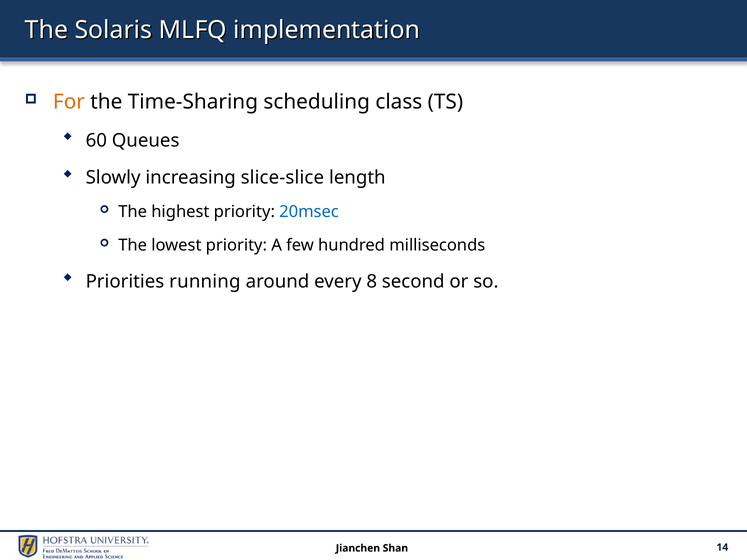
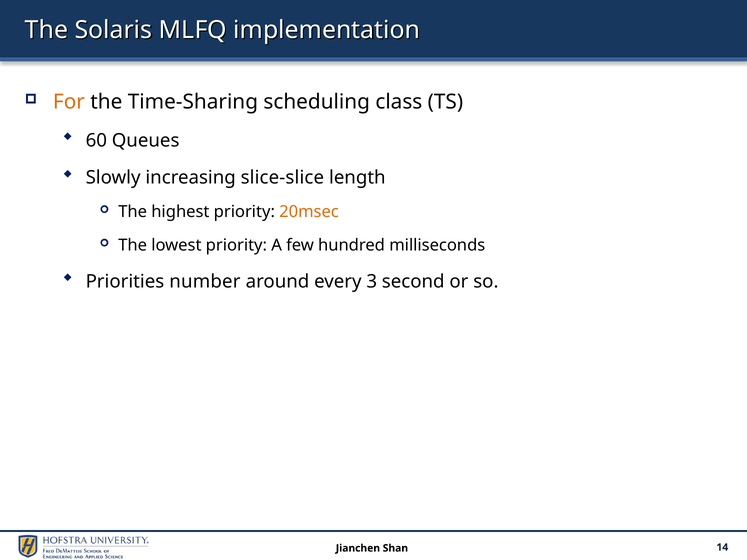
20msec colour: blue -> orange
running: running -> number
8: 8 -> 3
